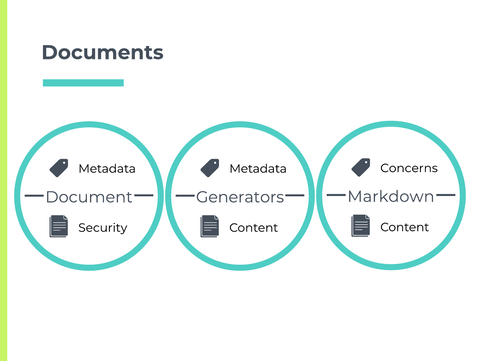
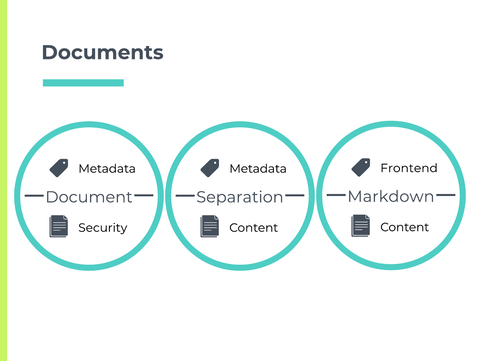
Concerns: Concerns -> Frontend
Generators: Generators -> Separation
